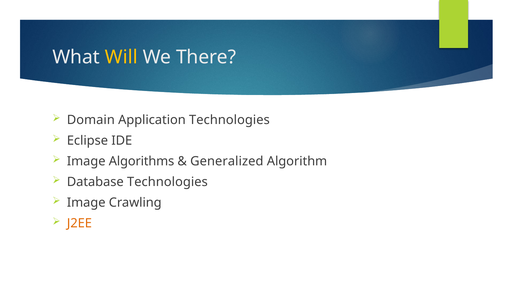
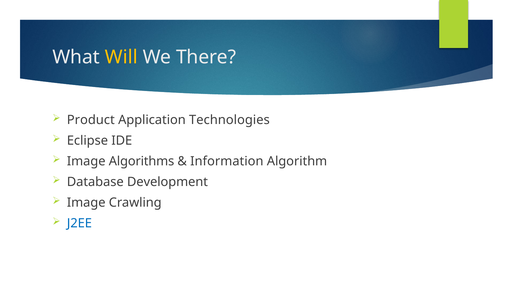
Domain: Domain -> Product
Generalized: Generalized -> Information
Database Technologies: Technologies -> Development
J2EE colour: orange -> blue
